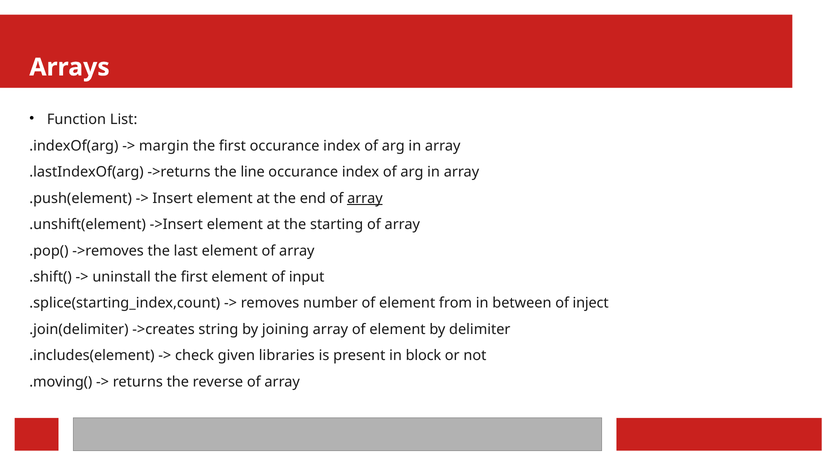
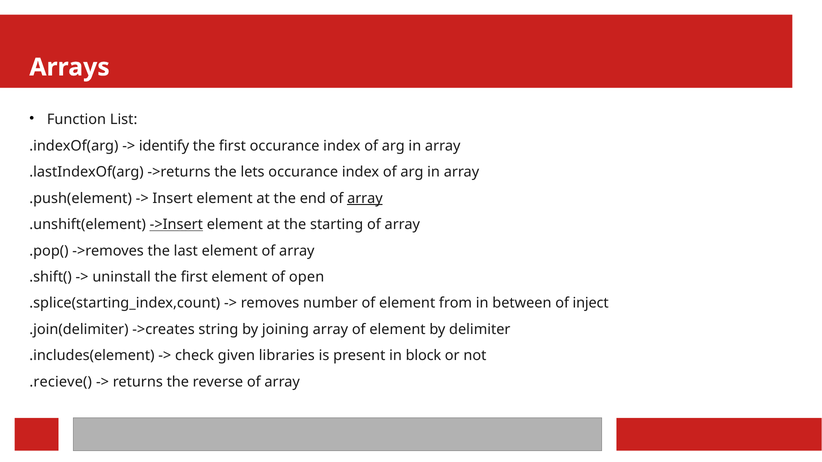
margin: margin -> identify
line: line -> lets
->Insert underline: none -> present
input: input -> open
.moving(: .moving( -> .recieve(
